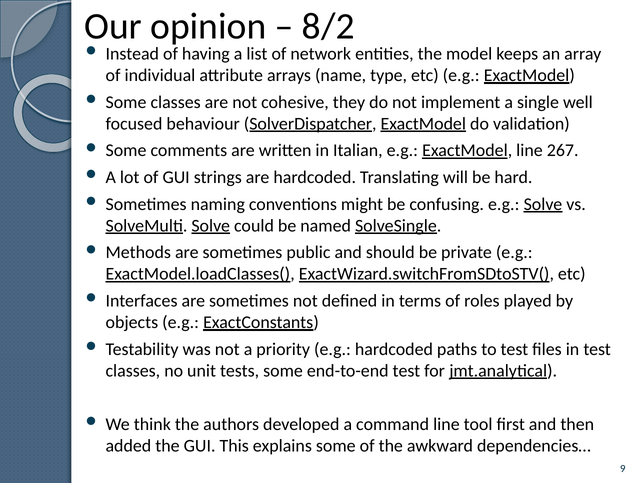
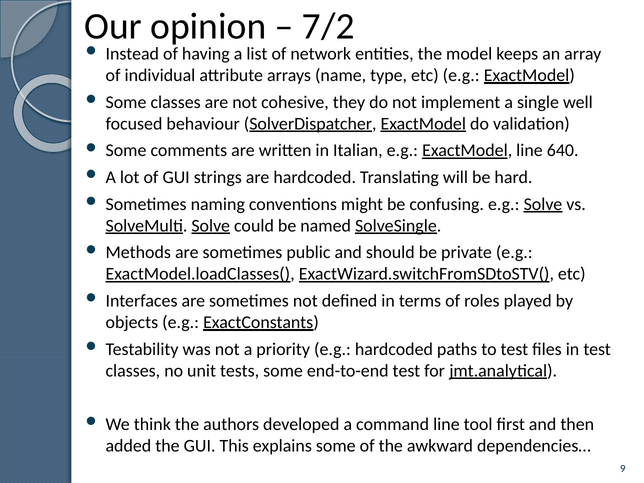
8/2: 8/2 -> 7/2
267: 267 -> 640
